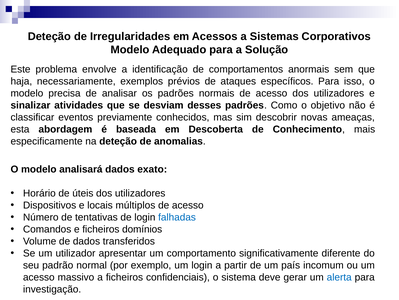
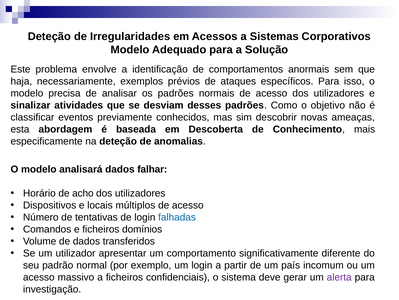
exato: exato -> falhar
úteis: úteis -> acho
alerta colour: blue -> purple
